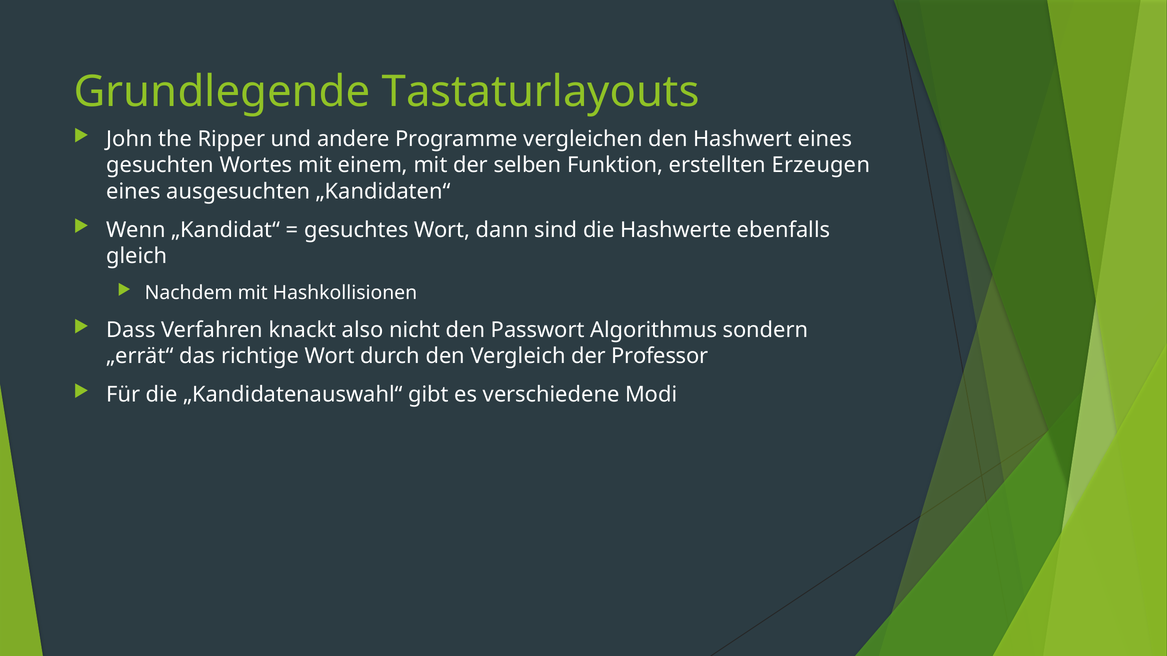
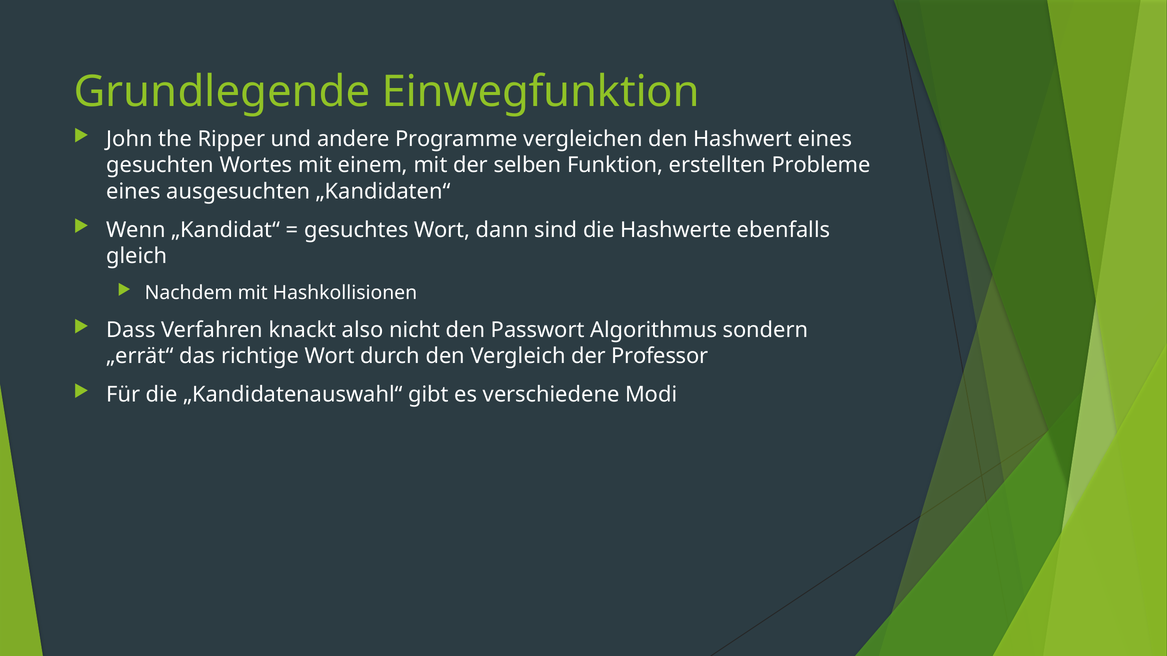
Tastaturlayouts: Tastaturlayouts -> Einwegfunktion
Erzeugen: Erzeugen -> Probleme
